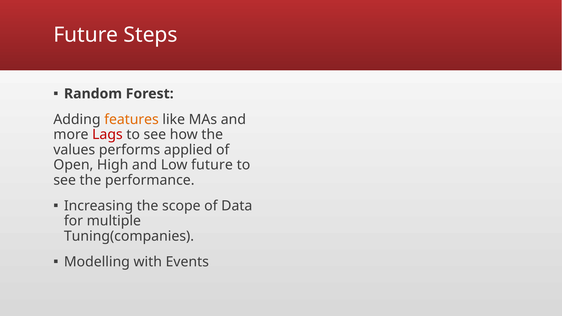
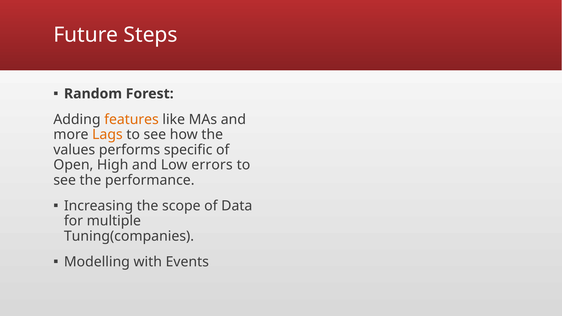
Lags colour: red -> orange
applied: applied -> specific
Low future: future -> errors
